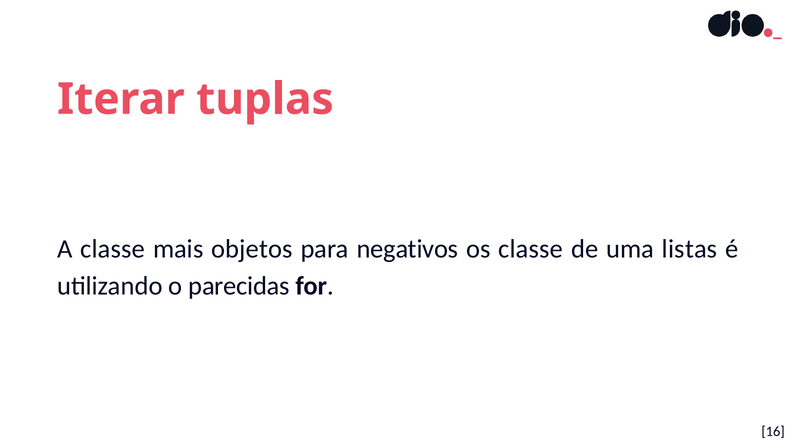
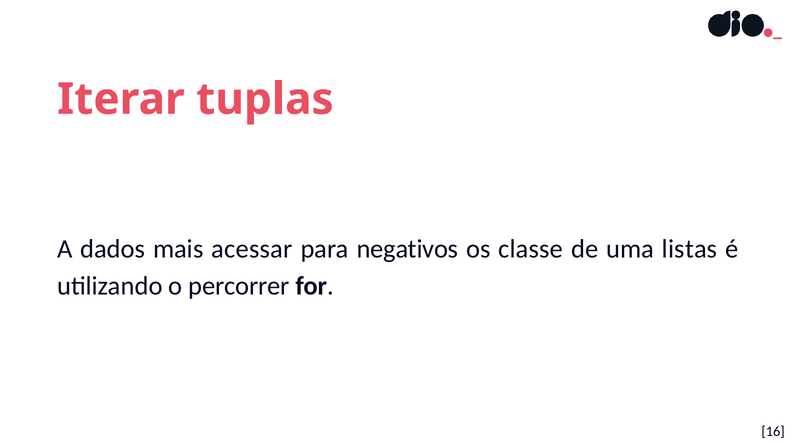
A classe: classe -> dados
objetos: objetos -> acessar
parecidas: parecidas -> percorrer
